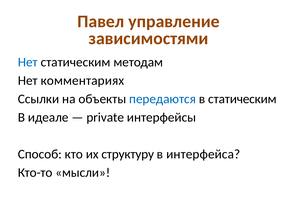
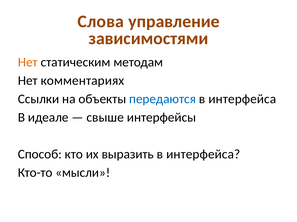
Павел: Павел -> Слова
Нет at (28, 62) colour: blue -> orange
статическим at (242, 99): статическим -> интерфейса
private: private -> свыше
структуру: структуру -> выразить
